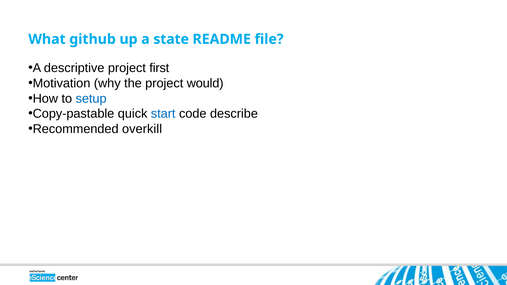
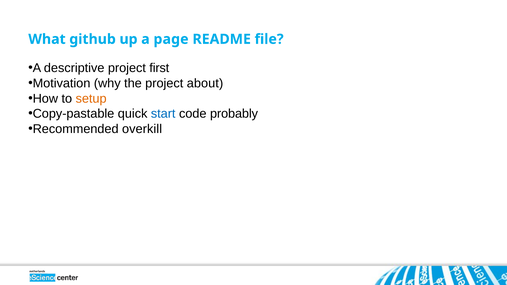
state: state -> page
would: would -> about
setup colour: blue -> orange
describe: describe -> probably
